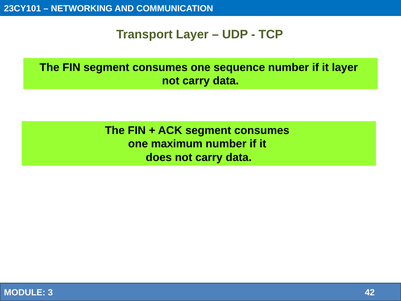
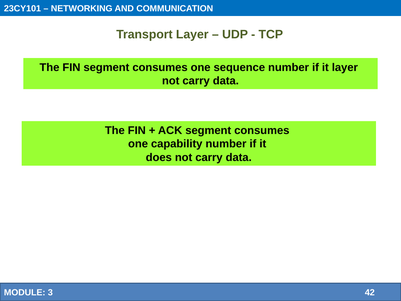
maximum: maximum -> capability
